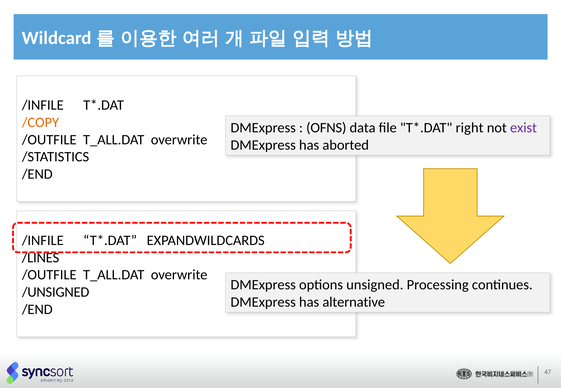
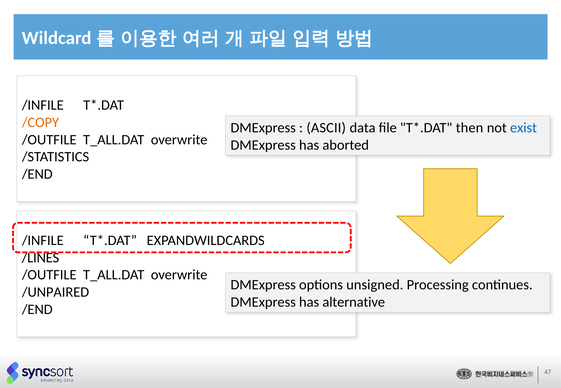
OFNS: OFNS -> ASCII
right: right -> then
exist colour: purple -> blue
/UNSIGNED: /UNSIGNED -> /UNPAIRED
